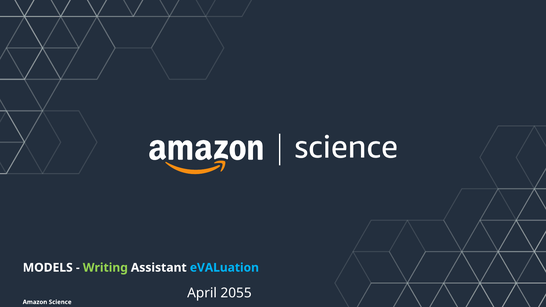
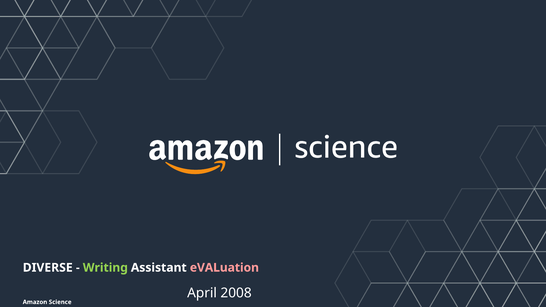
MODELS: MODELS -> DIVERSE
eVALuation colour: light blue -> pink
2055: 2055 -> 2008
